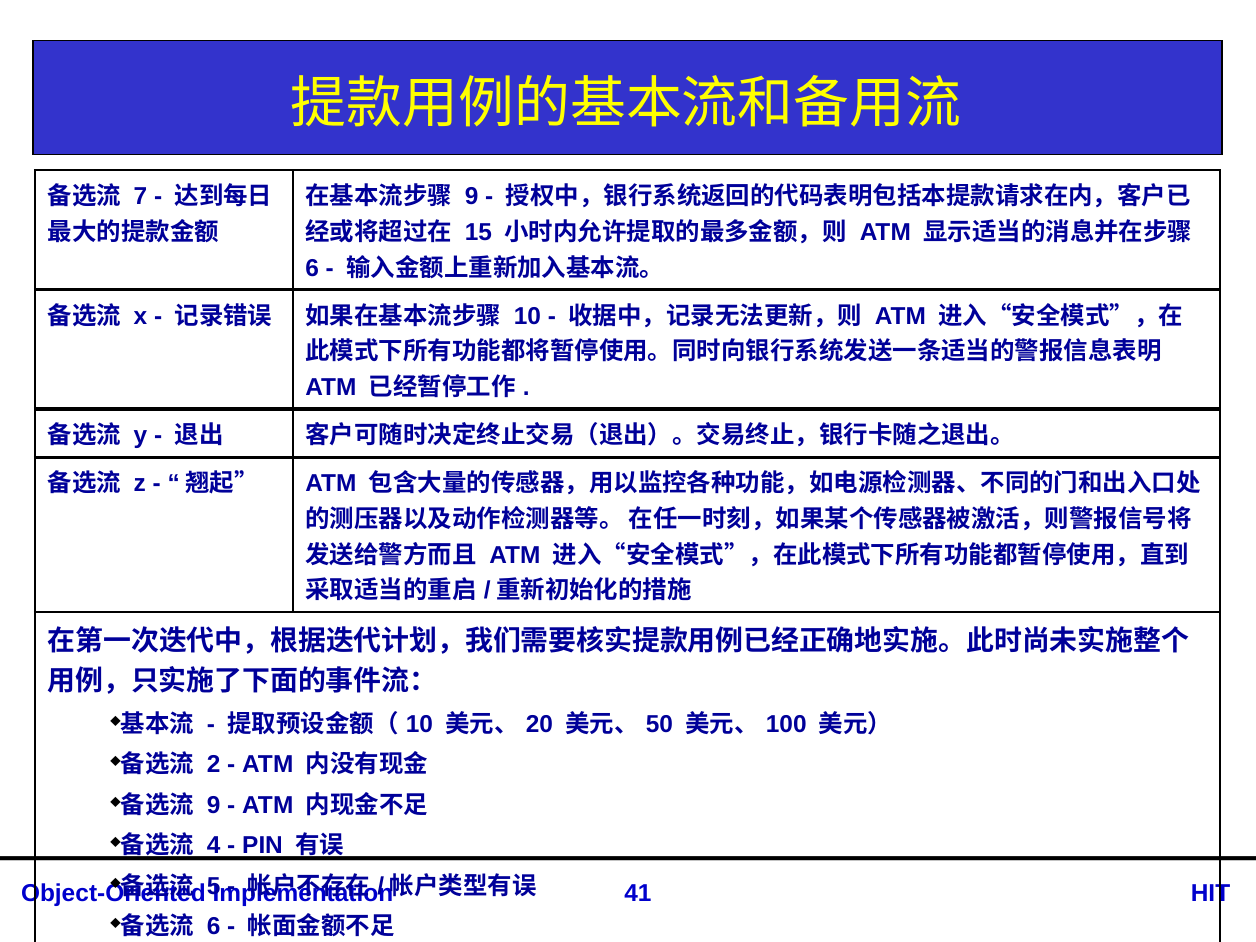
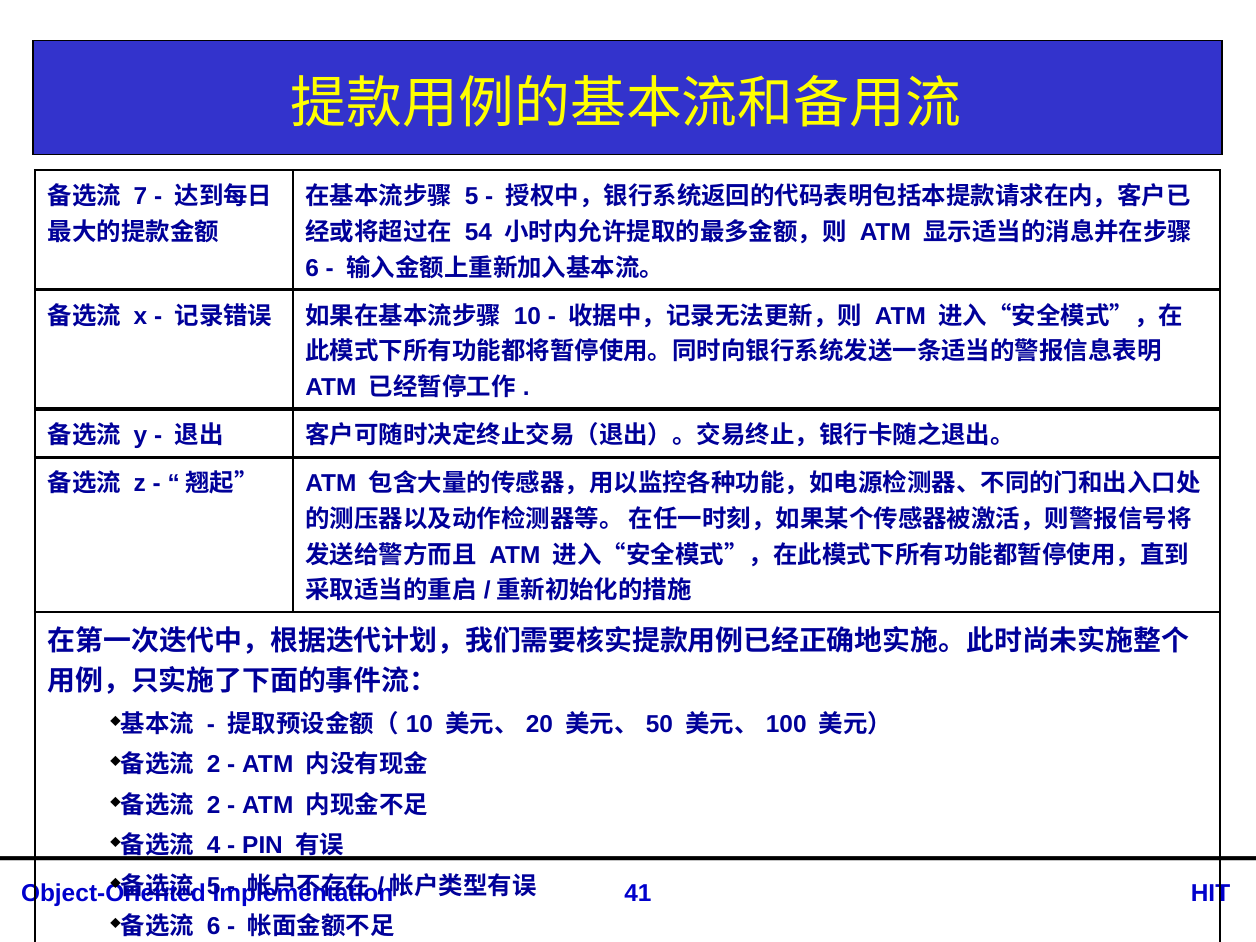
9 at (472, 197): 9 -> 5
15: 15 -> 54
9 at (214, 805): 9 -> 2
